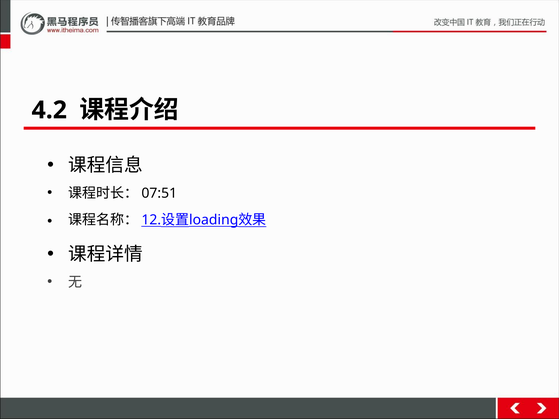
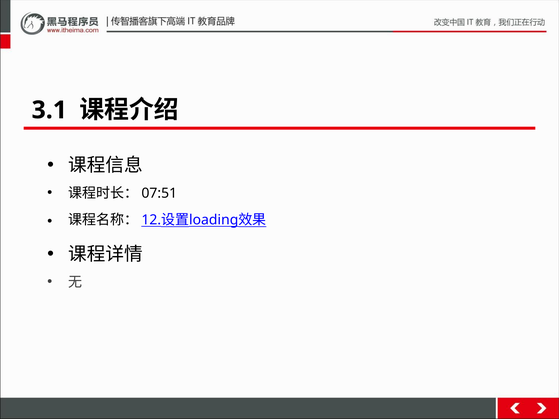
4.2: 4.2 -> 3.1
